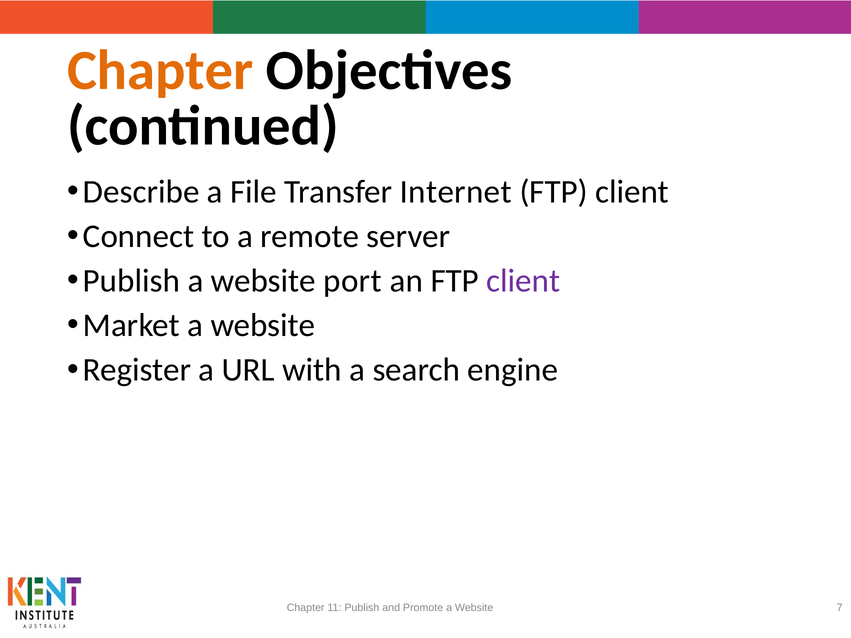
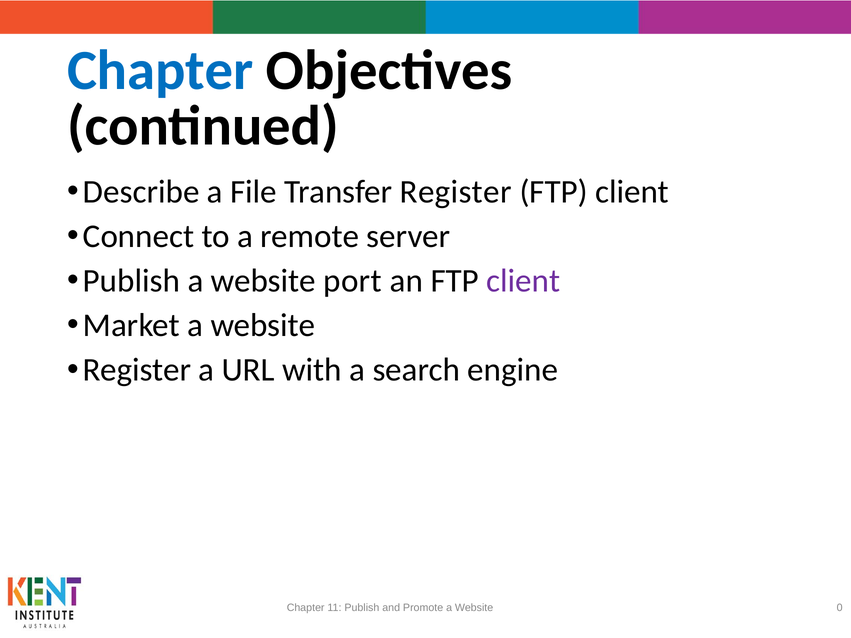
Chapter at (160, 71) colour: orange -> blue
Transfer Internet: Internet -> Register
7: 7 -> 0
